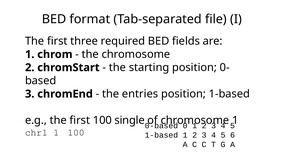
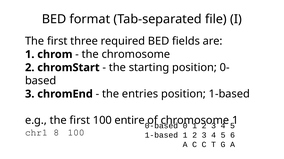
single: single -> entire
chr1 1: 1 -> 8
